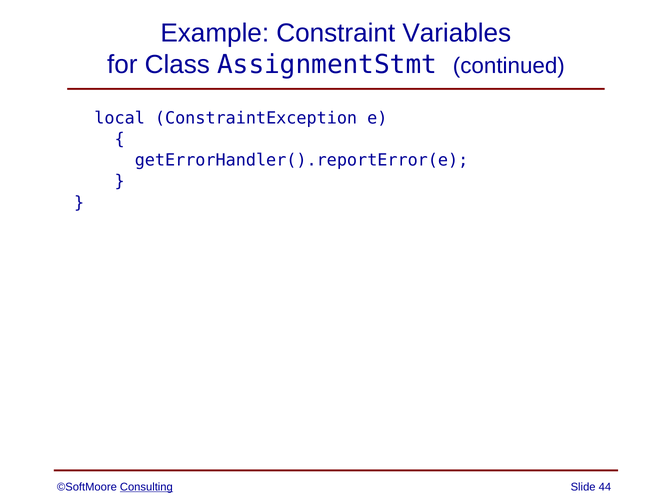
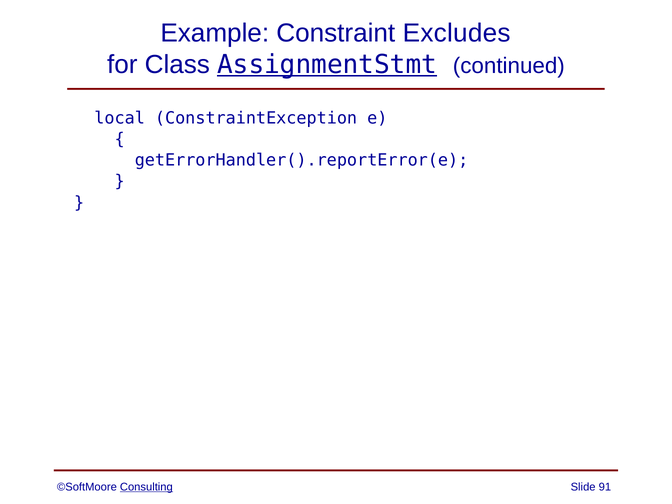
Variables: Variables -> Excludes
AssignmentStmt underline: none -> present
44: 44 -> 91
